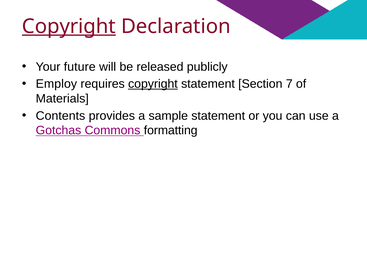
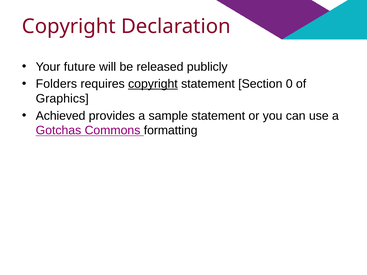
Copyright at (69, 26) underline: present -> none
Employ: Employ -> Folders
7: 7 -> 0
Materials: Materials -> Graphics
Contents: Contents -> Achieved
